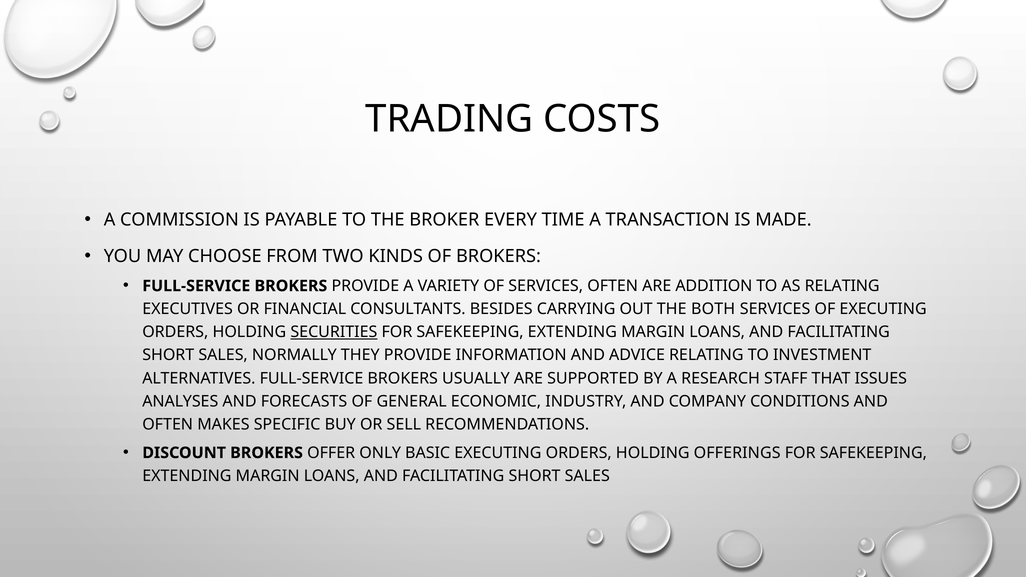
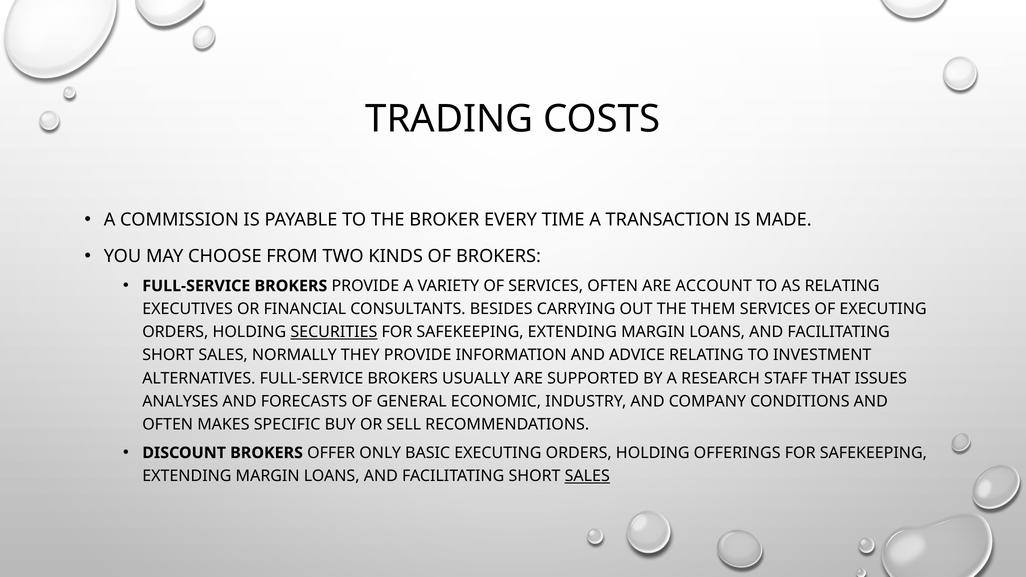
ADDITION: ADDITION -> ACCOUNT
BOTH: BOTH -> THEM
SALES at (587, 476) underline: none -> present
